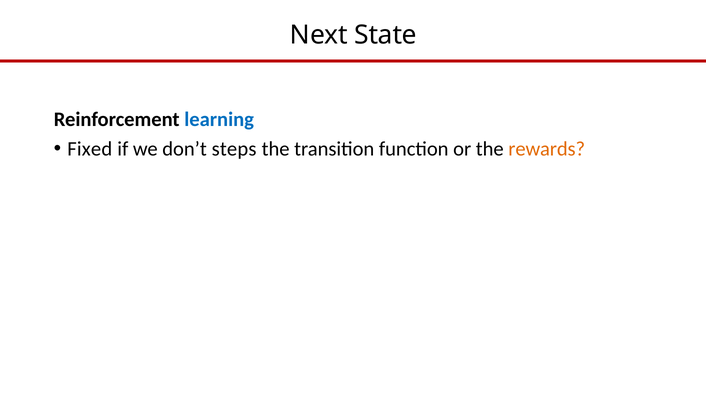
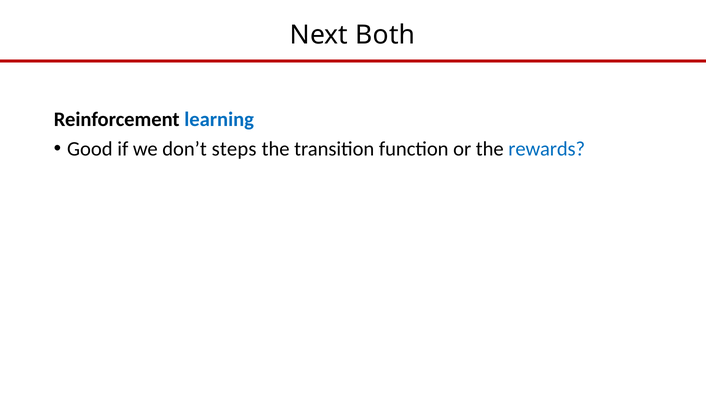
State: State -> Both
Fixed: Fixed -> Good
rewards colour: orange -> blue
